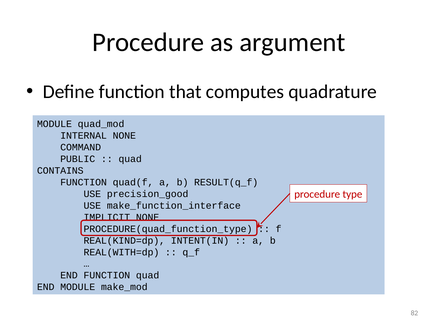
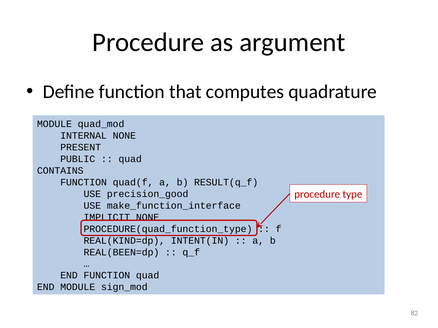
COMMAND: COMMAND -> PRESENT
REAL(WITH=dp: REAL(WITH=dp -> REAL(BEEN=dp
make_mod: make_mod -> sign_mod
